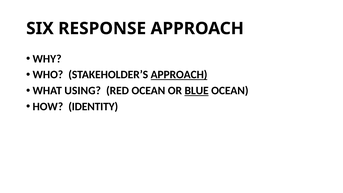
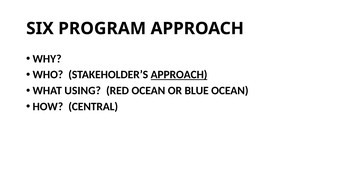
RESPONSE: RESPONSE -> PROGRAM
BLUE underline: present -> none
IDENTITY: IDENTITY -> CENTRAL
